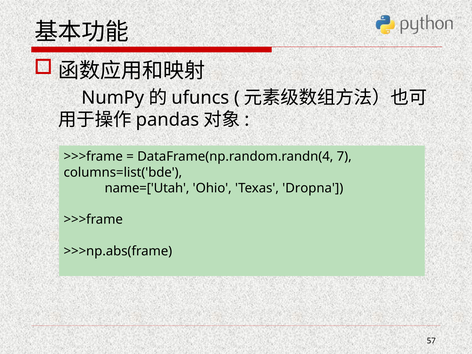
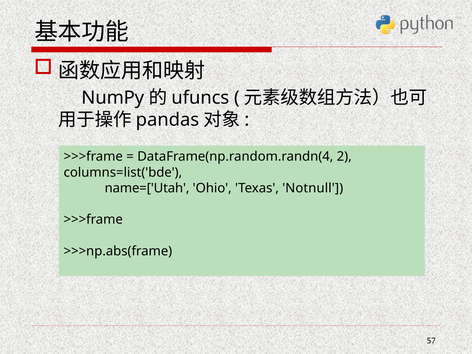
7: 7 -> 2
Dropna: Dropna -> Notnull
